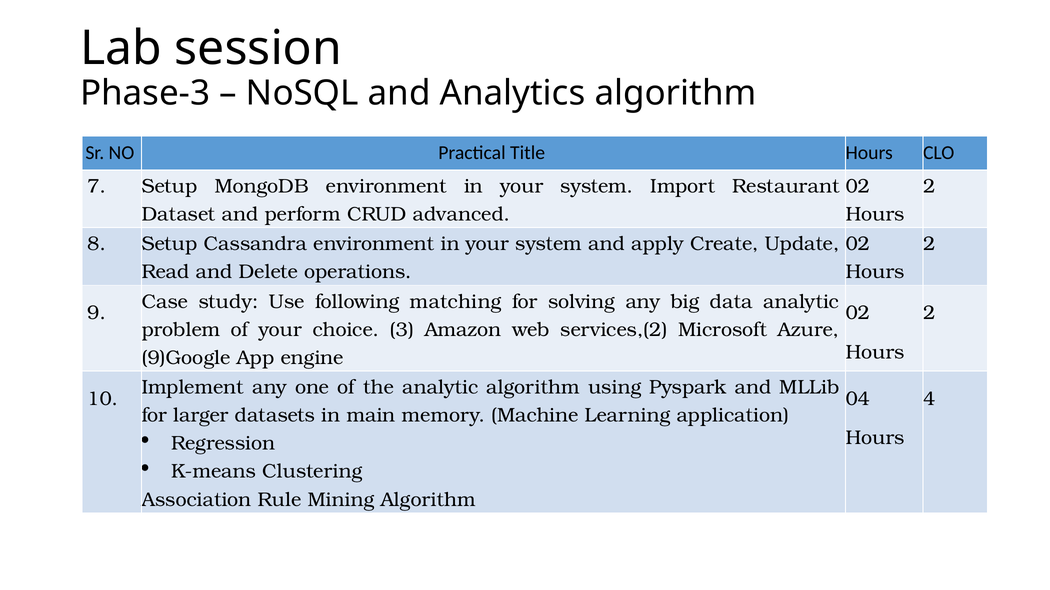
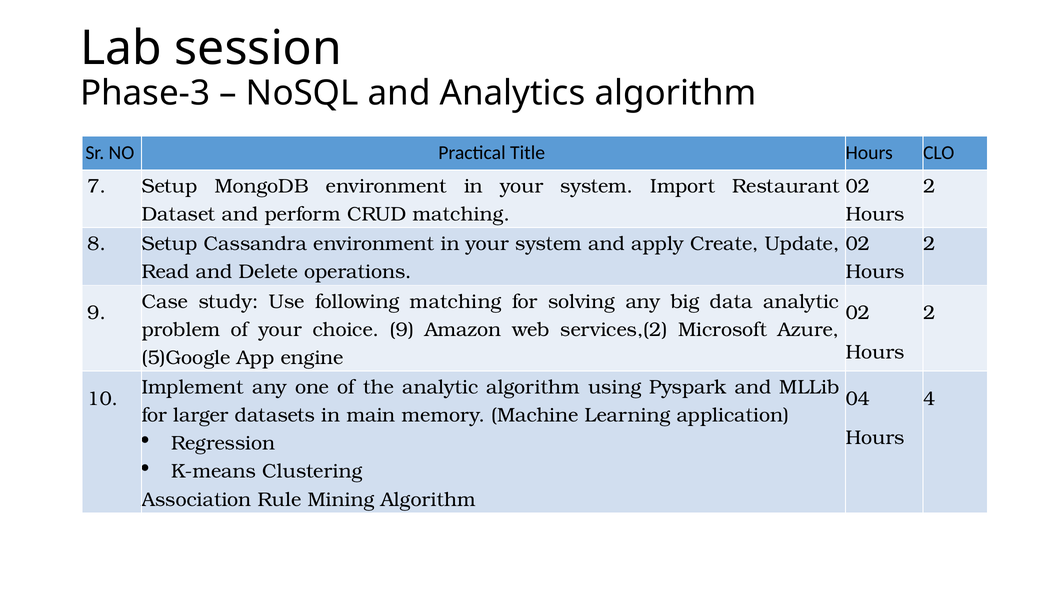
CRUD advanced: advanced -> matching
choice 3: 3 -> 9
9)Google: 9)Google -> 5)Google
